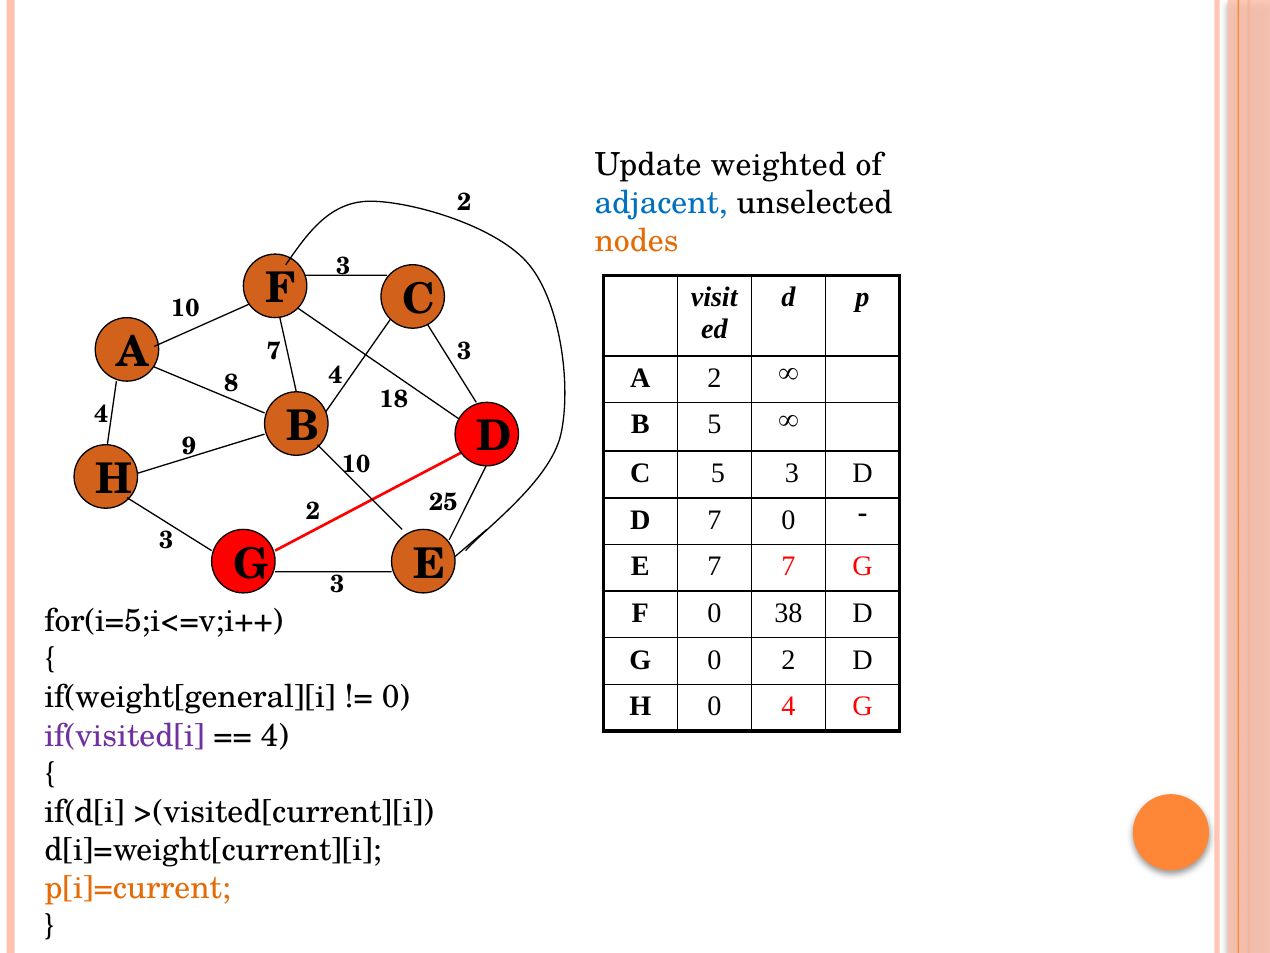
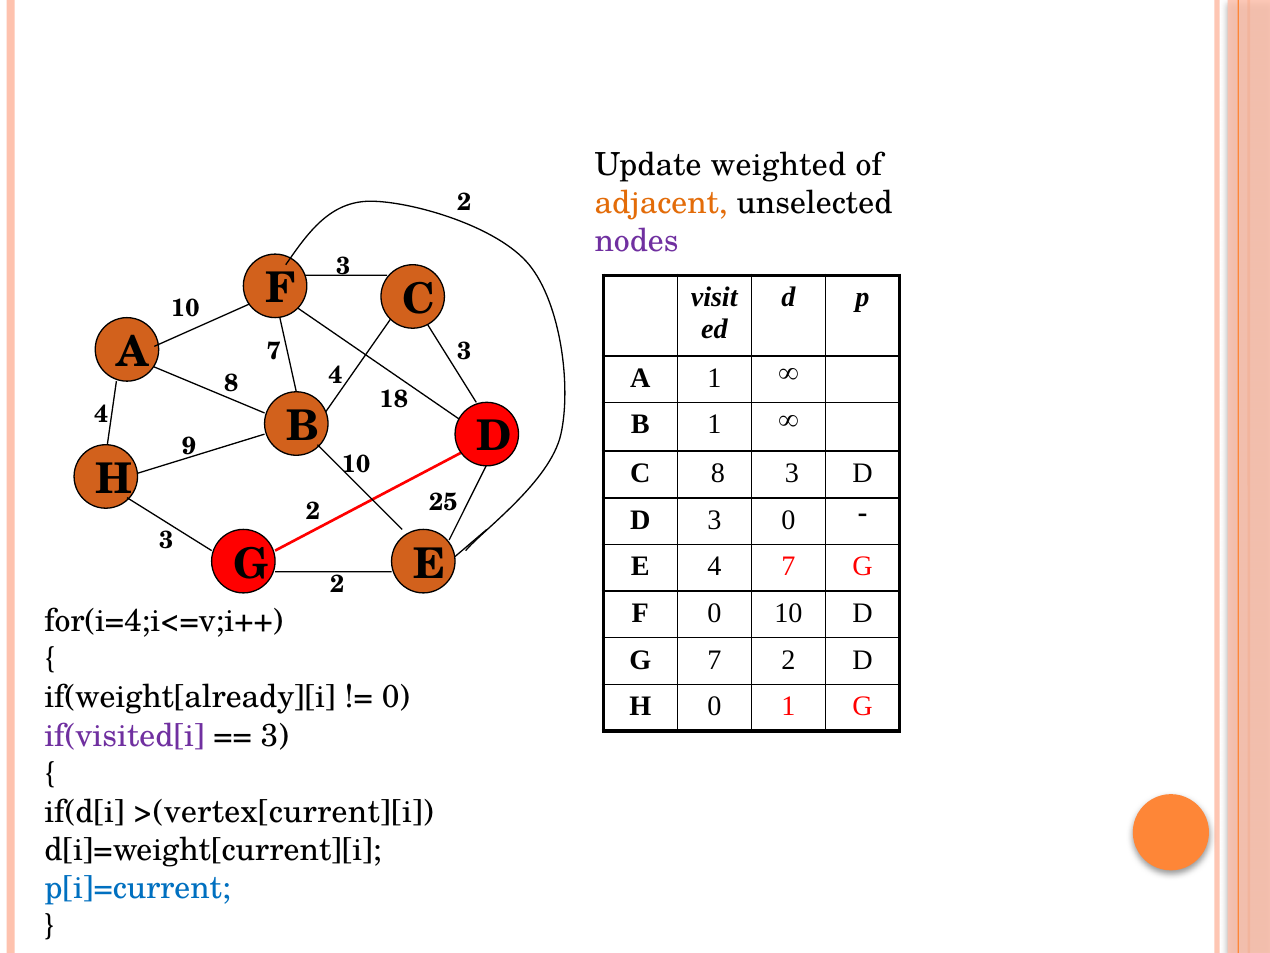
adjacent colour: blue -> orange
nodes colour: orange -> purple
A 2: 2 -> 1
B 5: 5 -> 1
C 5: 5 -> 8
D 7: 7 -> 3
3 at (337, 584): 3 -> 2
E 7: 7 -> 4
0 38: 38 -> 10
for(i=5;i<=v;i++: for(i=5;i<=v;i++ -> for(i=4;i<=v;i++
G 0: 0 -> 7
if(weight[general][i: if(weight[general][i -> if(weight[already][i
0 4: 4 -> 1
4 at (275, 735): 4 -> 3
>(visited[current][i: >(visited[current][i -> >(vertex[current][i
p[i]=current colour: orange -> blue
